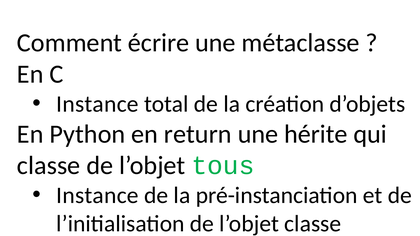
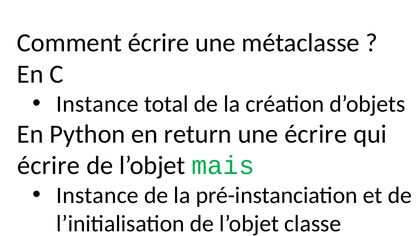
une hérite: hérite -> écrire
classe at (49, 166): classe -> écrire
tous: tous -> mais
